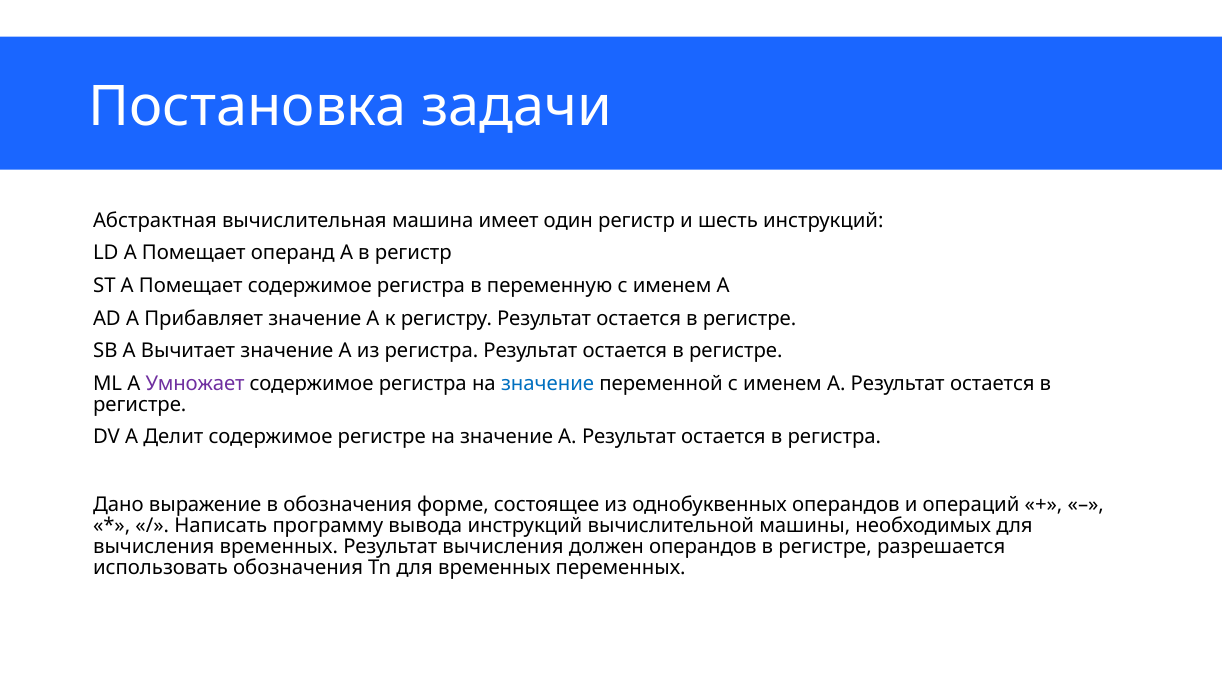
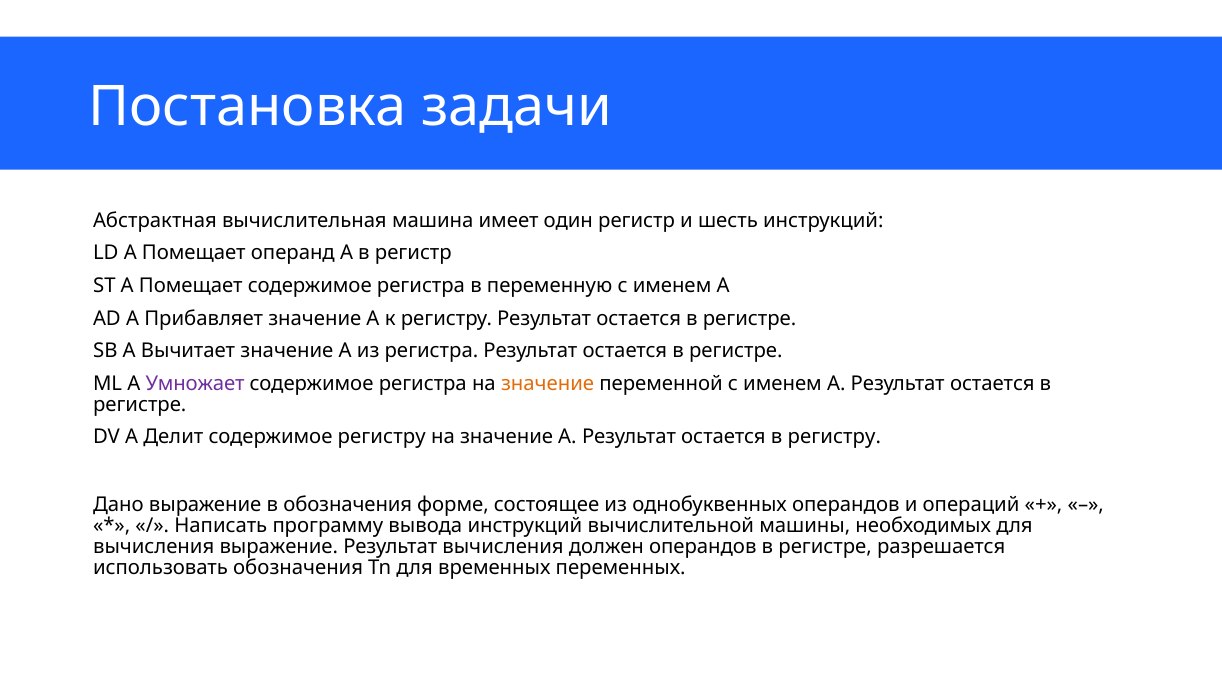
значение at (548, 383) colour: blue -> orange
содержимое регистре: регистре -> регистру
в регистра: регистра -> регистру
вычисления временных: временных -> выражение
